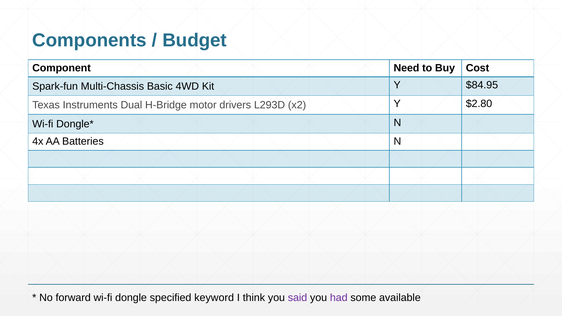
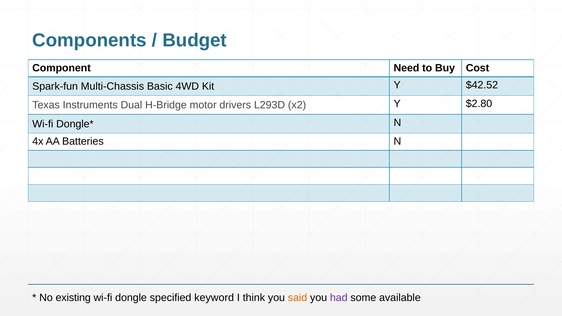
$84.95: $84.95 -> $42.52
forward: forward -> existing
said colour: purple -> orange
